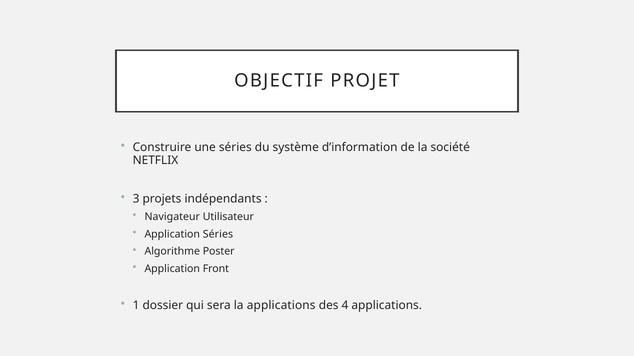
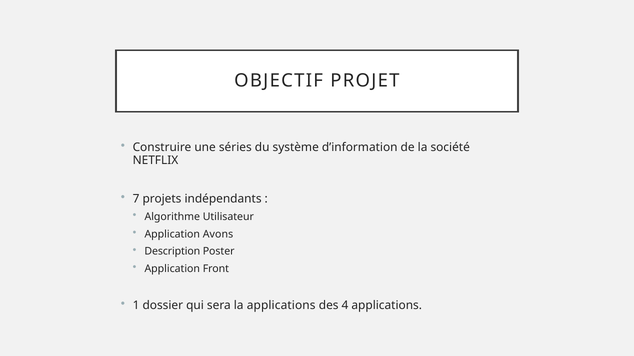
3: 3 -> 7
Navigateur: Navigateur -> Algorithme
Application Séries: Séries -> Avons
Algorithme: Algorithme -> Description
